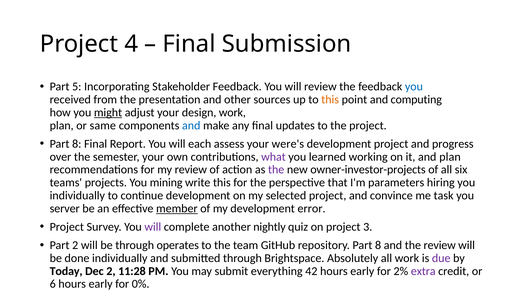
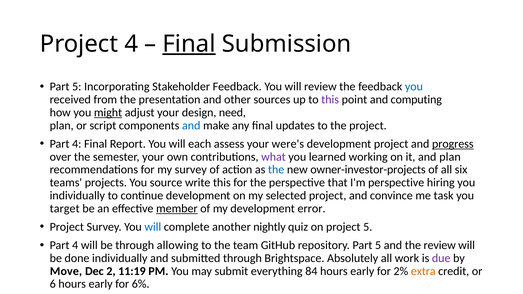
Final at (189, 44) underline: none -> present
this at (330, 100) colour: orange -> purple
design work: work -> need
same: same -> script
8 at (77, 144): 8 -> 4
progress underline: none -> present
my review: review -> survey
the at (276, 170) colour: purple -> blue
mining: mining -> source
I'm parameters: parameters -> perspective
server: server -> target
will at (153, 227) colour: purple -> blue
project 3: 3 -> 5
2 at (75, 245): 2 -> 4
operates: operates -> allowing
repository Part 8: 8 -> 5
Today: Today -> Move
11:28: 11:28 -> 11:19
42: 42 -> 84
extra colour: purple -> orange
0%: 0% -> 6%
